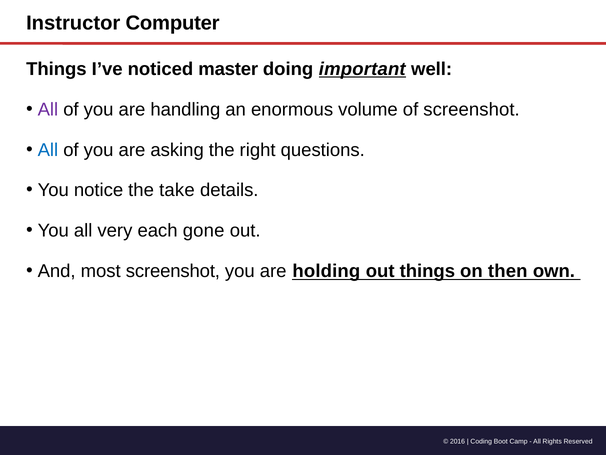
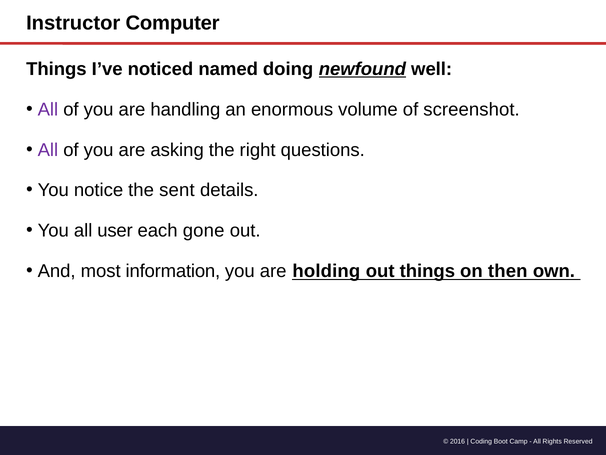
master: master -> named
important: important -> newfound
All at (48, 150) colour: blue -> purple
take: take -> sent
very: very -> user
most screenshot: screenshot -> information
